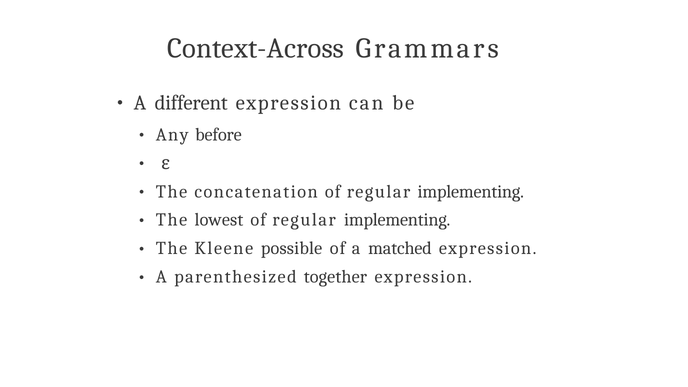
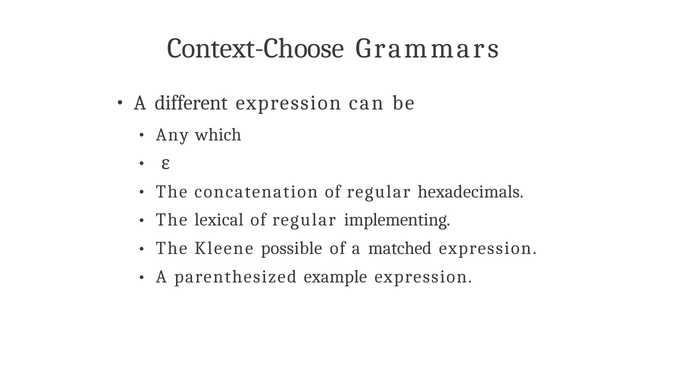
Context-Across: Context-Across -> Context-Choose
before: before -> which
concatenation of regular implementing: implementing -> hexadecimals
lowest: lowest -> lexical
together: together -> example
